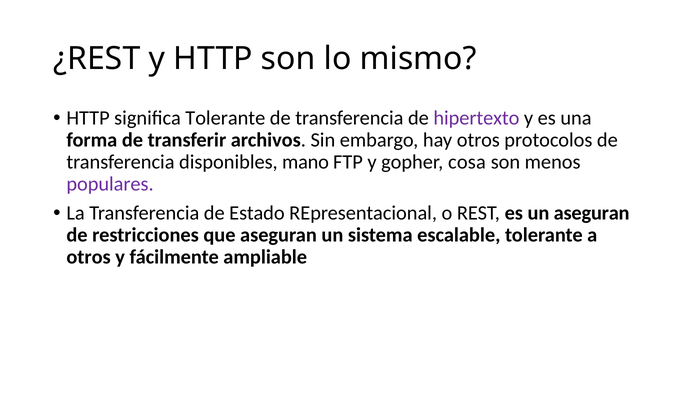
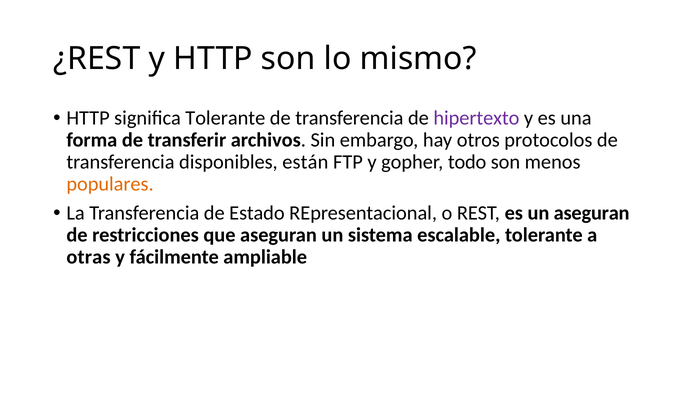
mano: mano -> están
cosa: cosa -> todo
populares colour: purple -> orange
otros at (89, 257): otros -> otras
